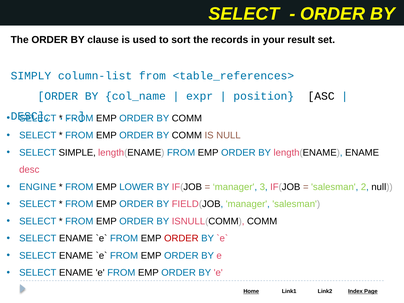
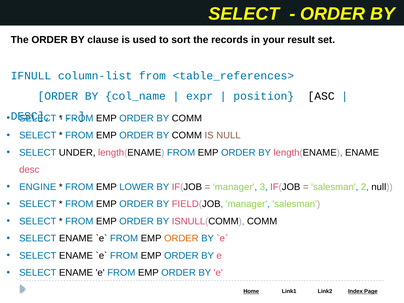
SIMPLY: SIMPLY -> IFNULL
SIMPLE: SIMPLE -> UNDER
ORDER at (181, 238) colour: red -> orange
